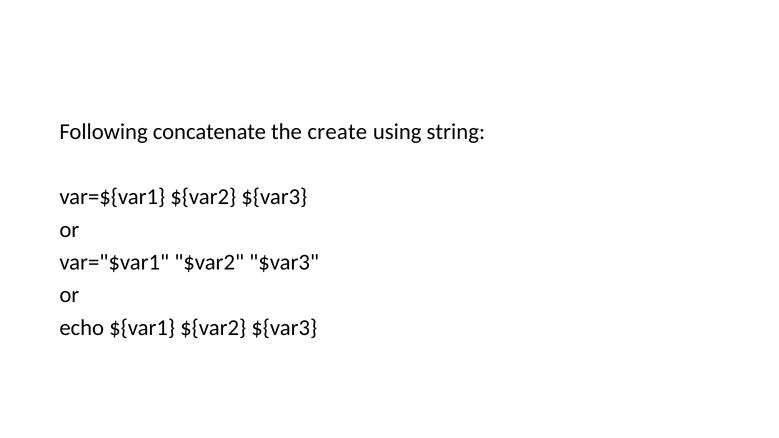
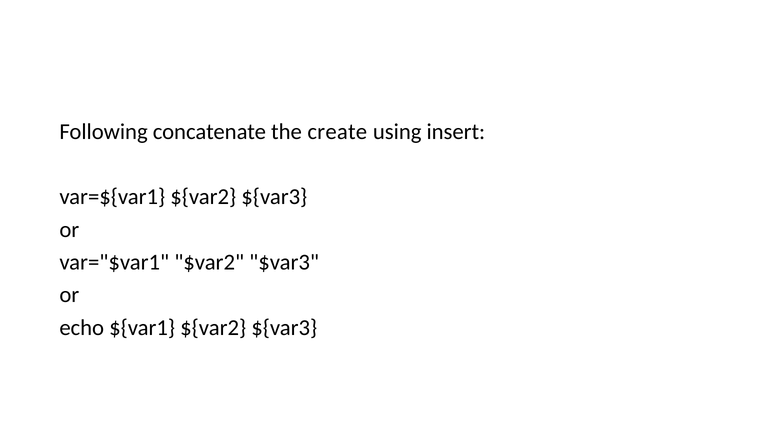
string: string -> insert
